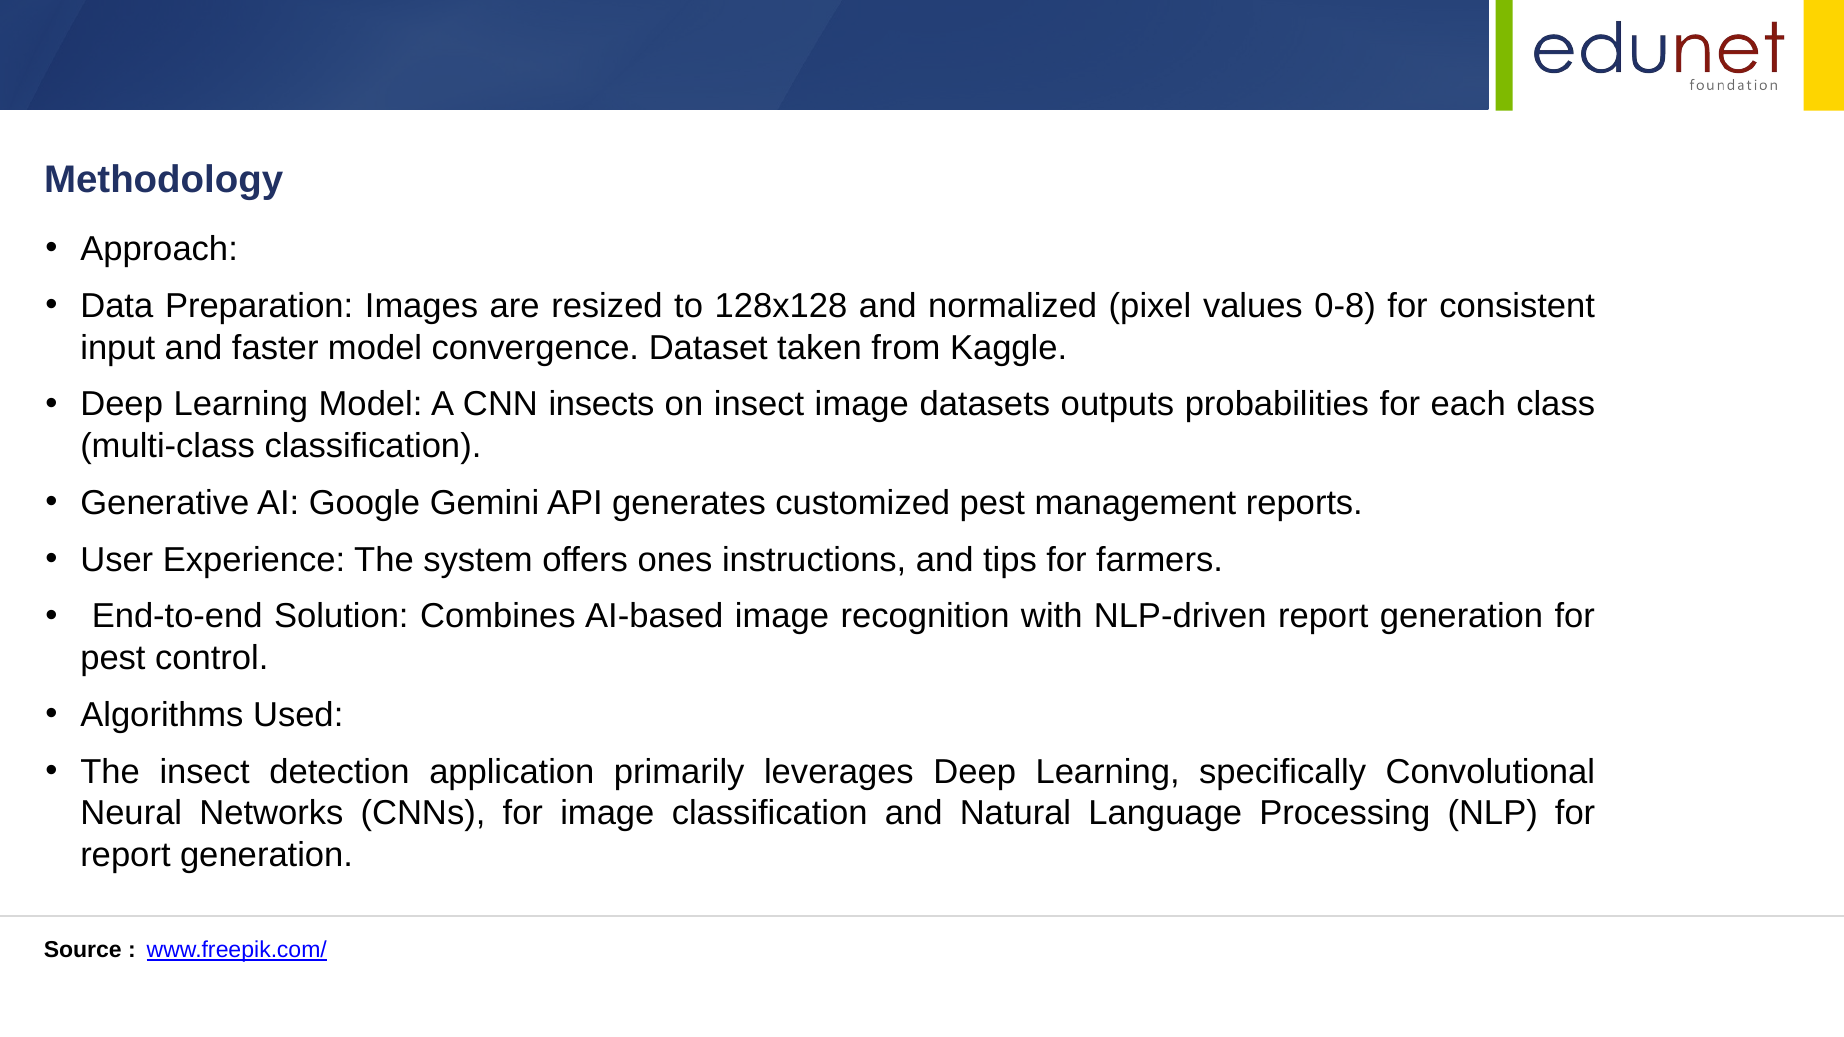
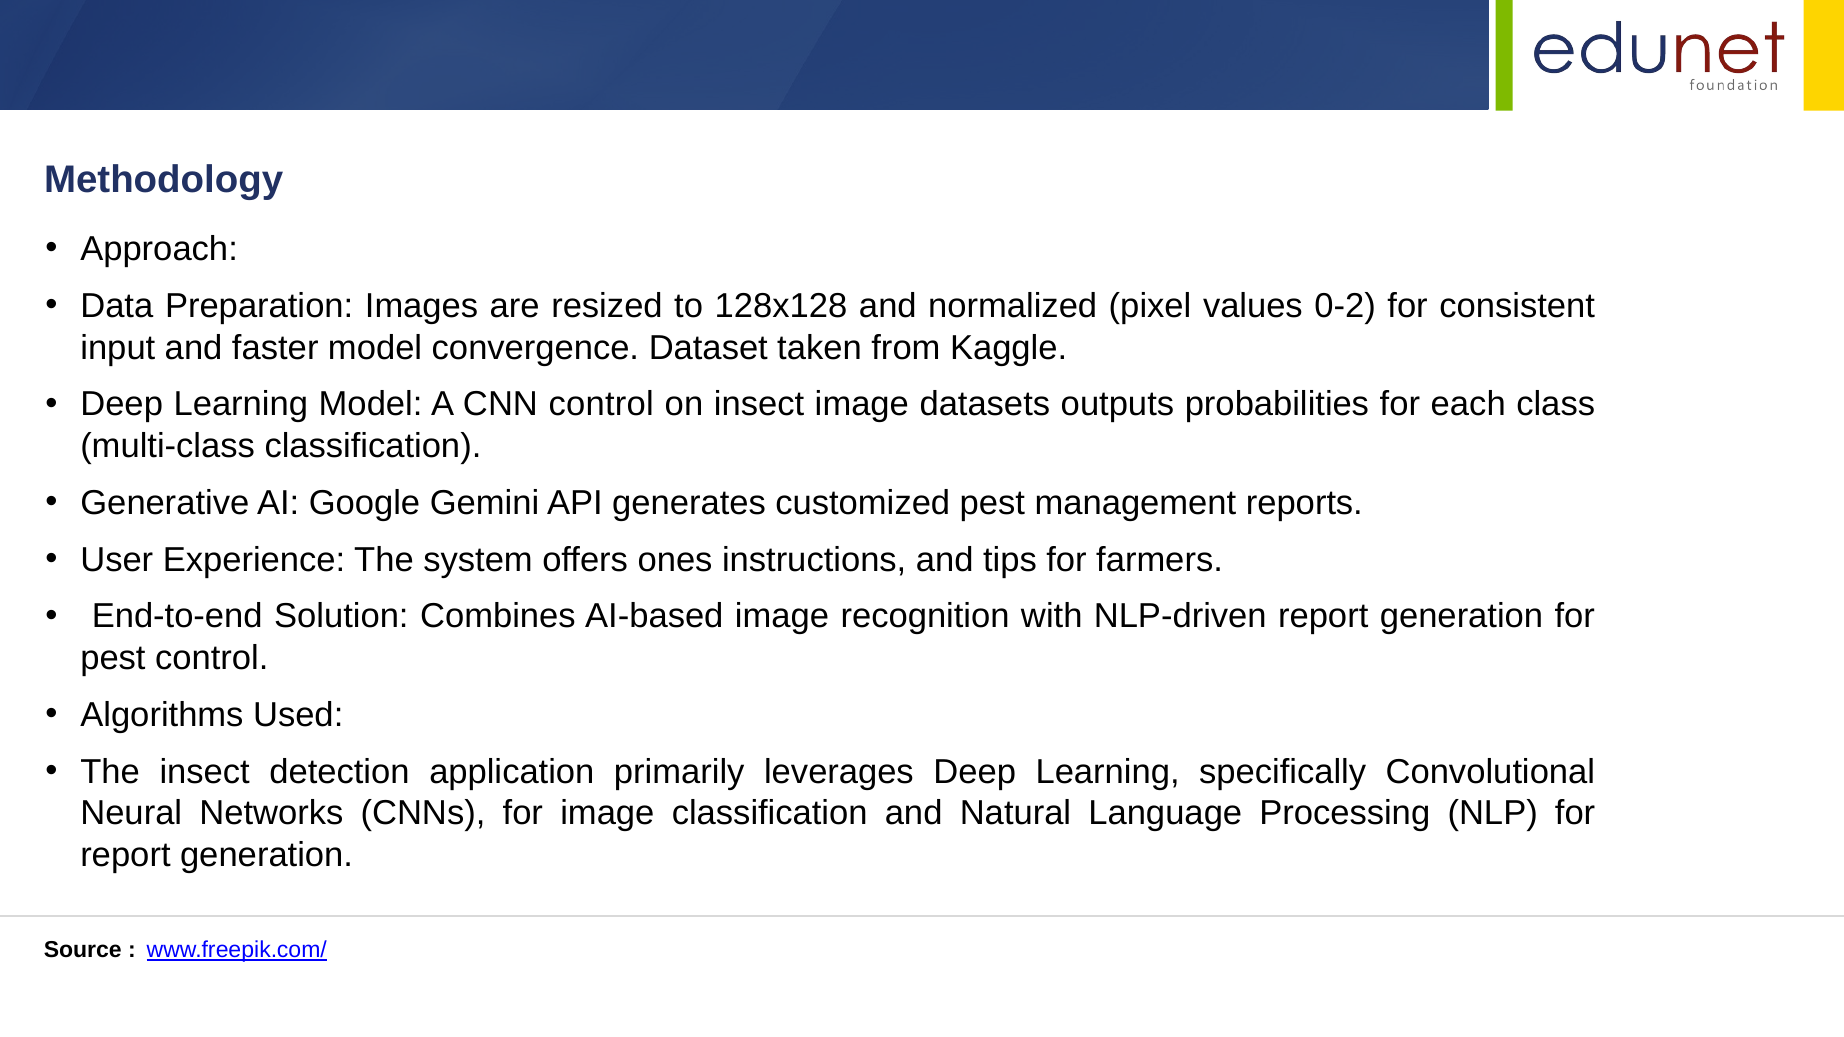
0-8: 0-8 -> 0-2
CNN insects: insects -> control
